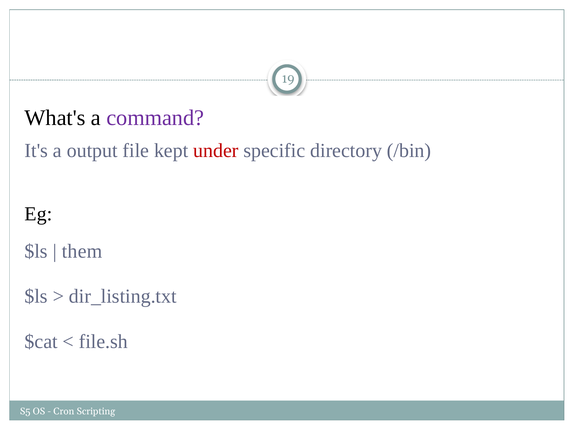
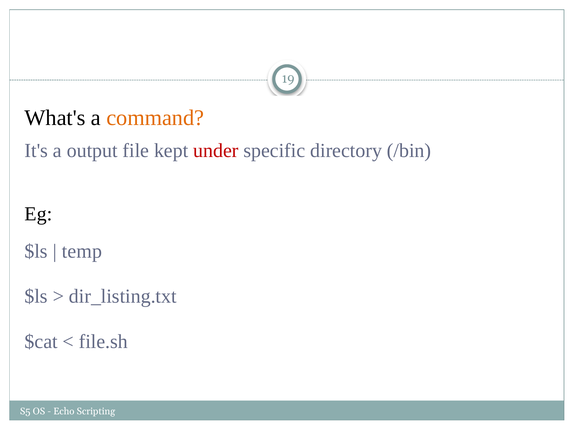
command colour: purple -> orange
them: them -> temp
Cron: Cron -> Echo
